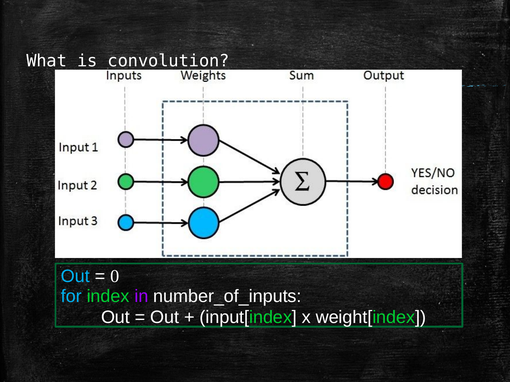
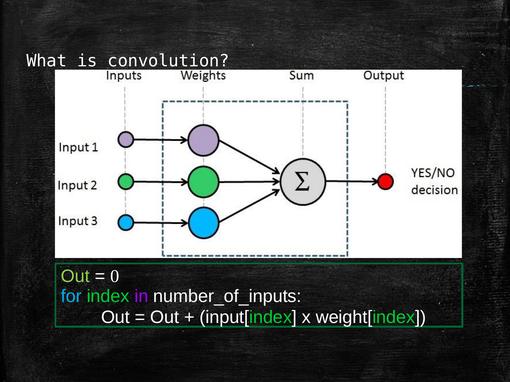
Out at (75, 276) colour: light blue -> light green
